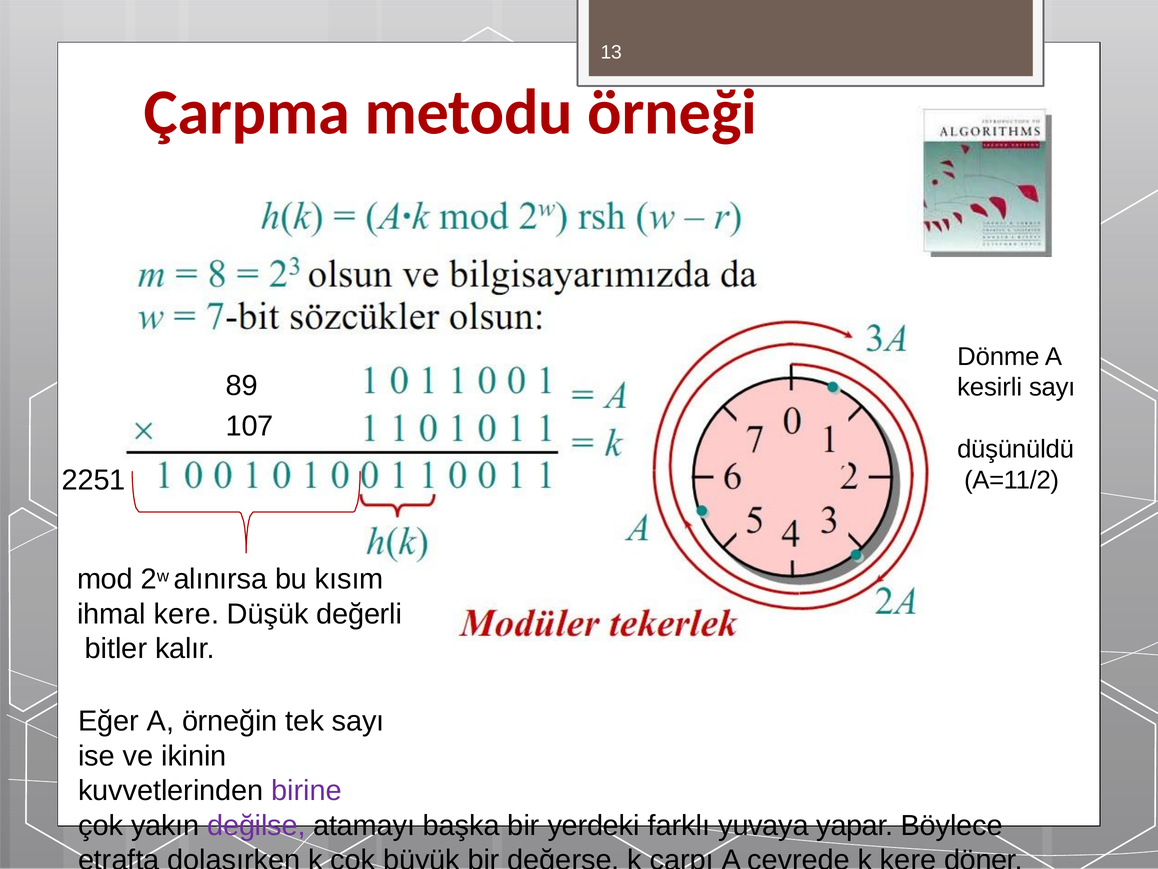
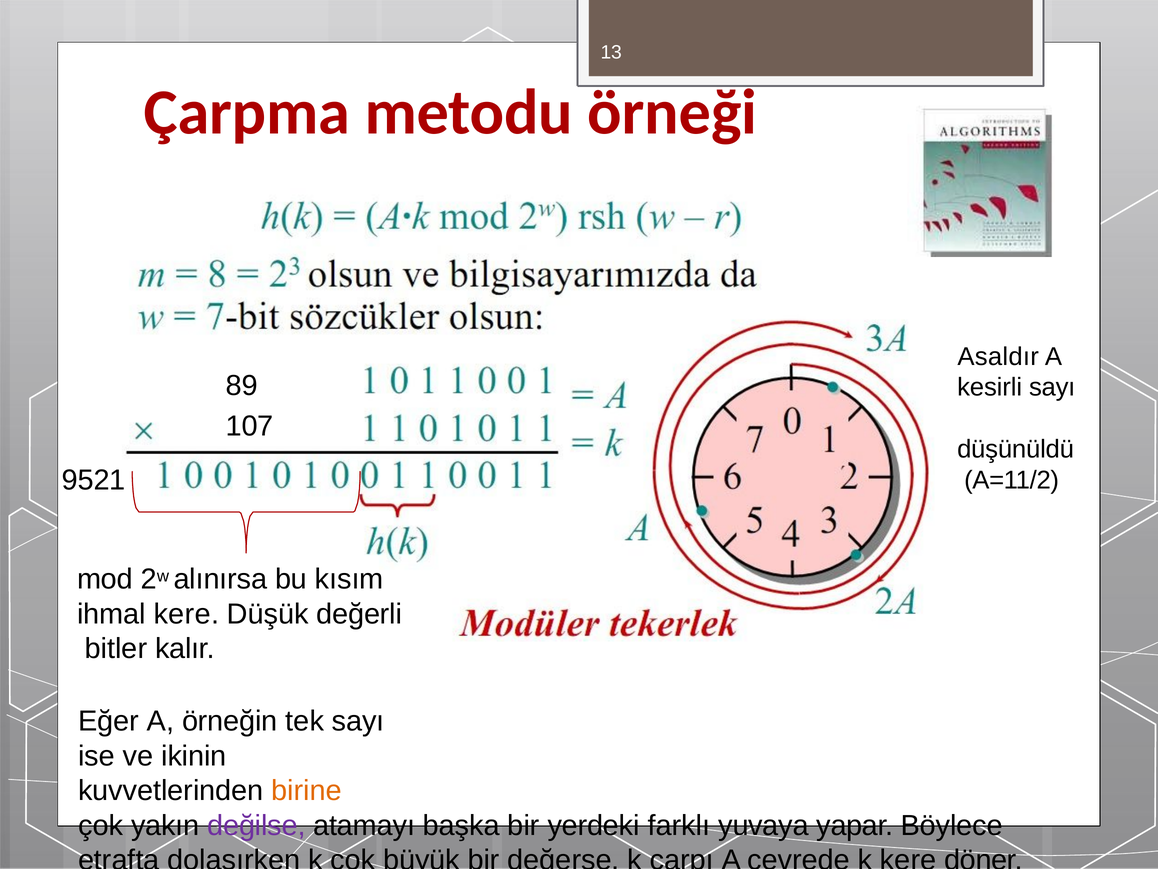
Dönme: Dönme -> Asaldır
2251: 2251 -> 9521
birine colour: purple -> orange
